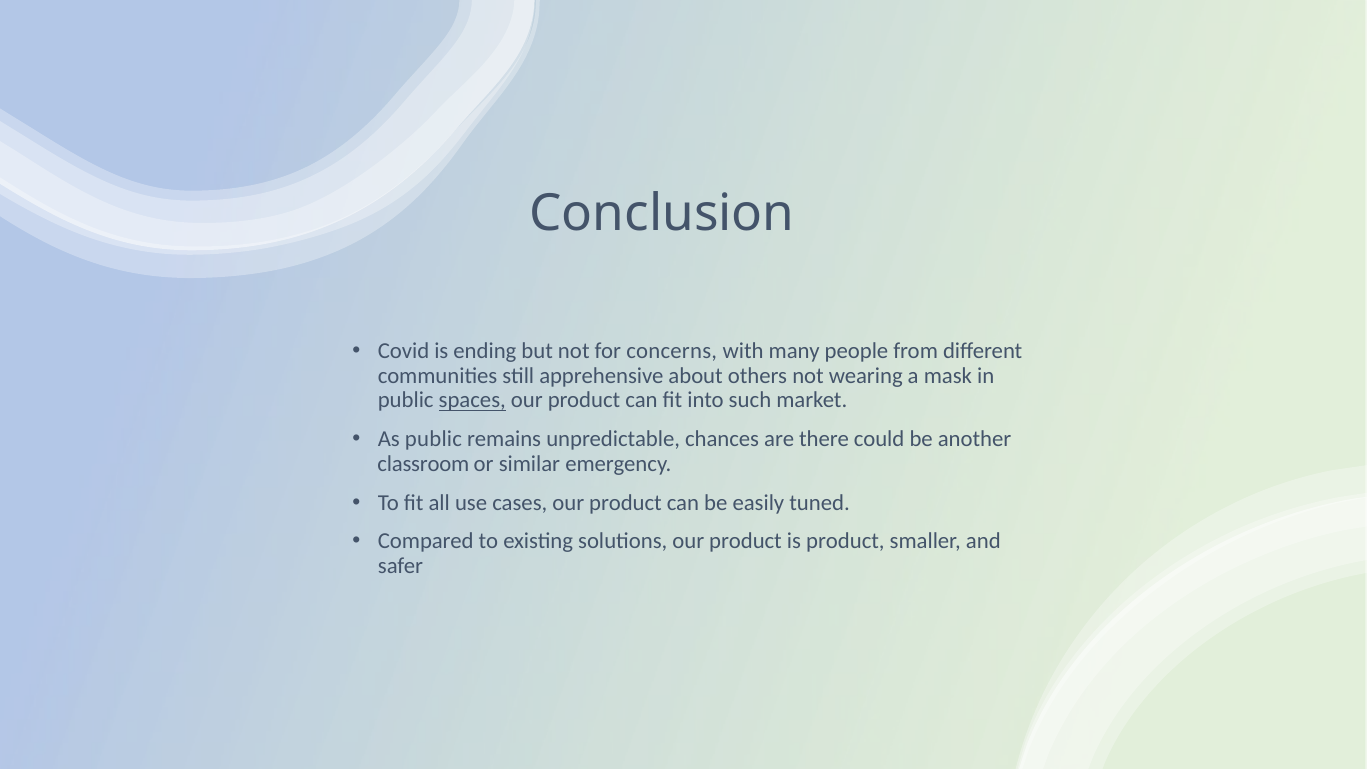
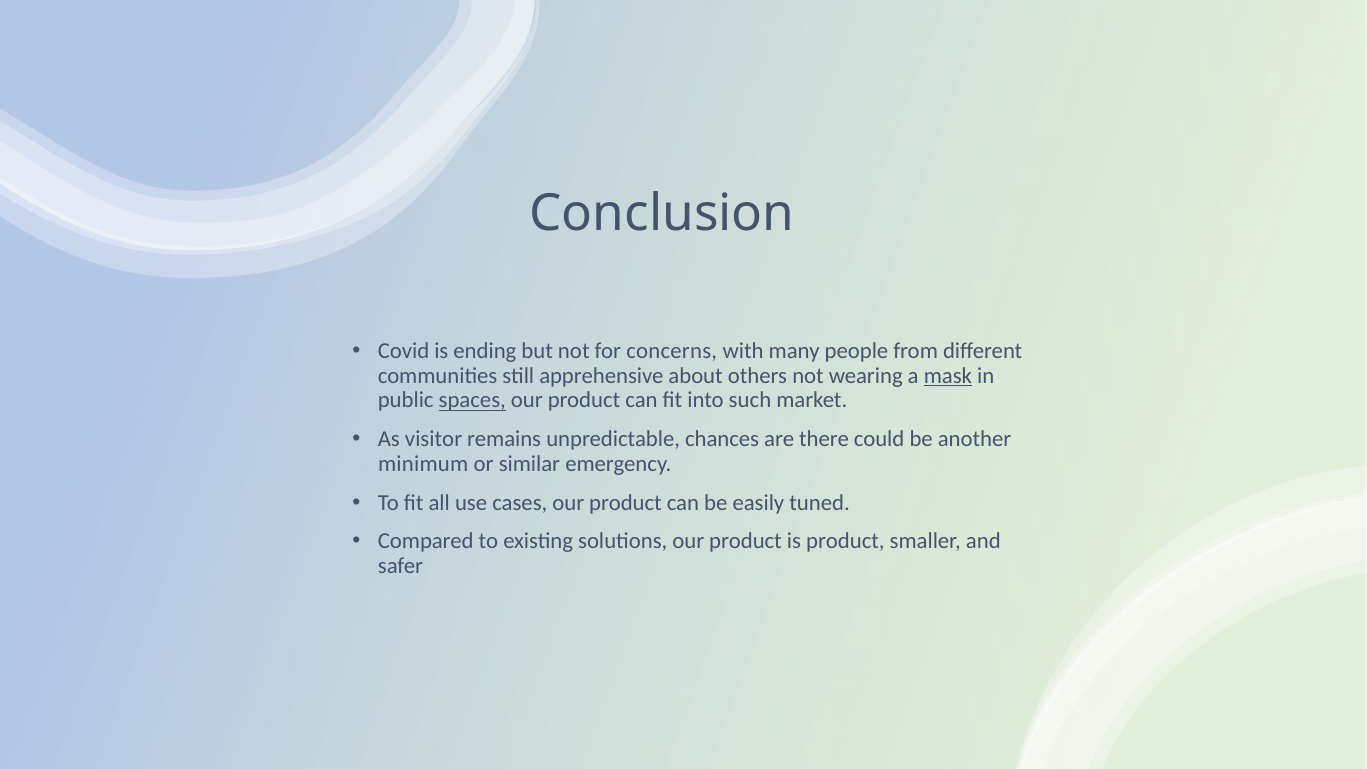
mask underline: none -> present
As public: public -> visitor
classroom: classroom -> minimum
